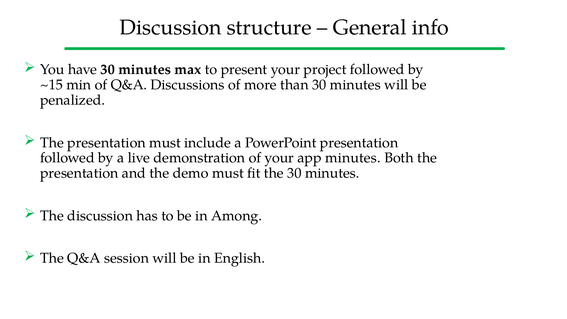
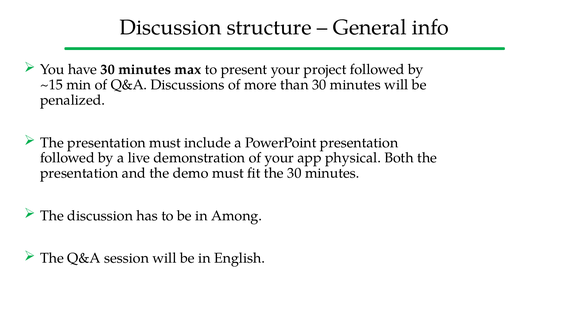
app minutes: minutes -> physical
